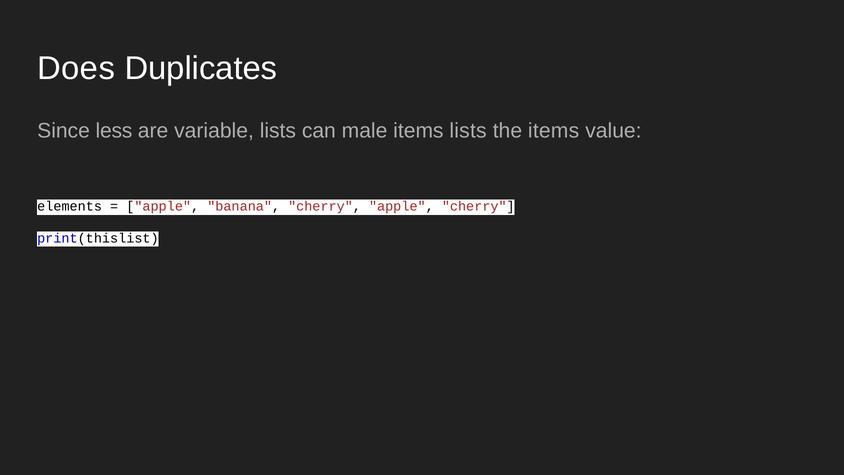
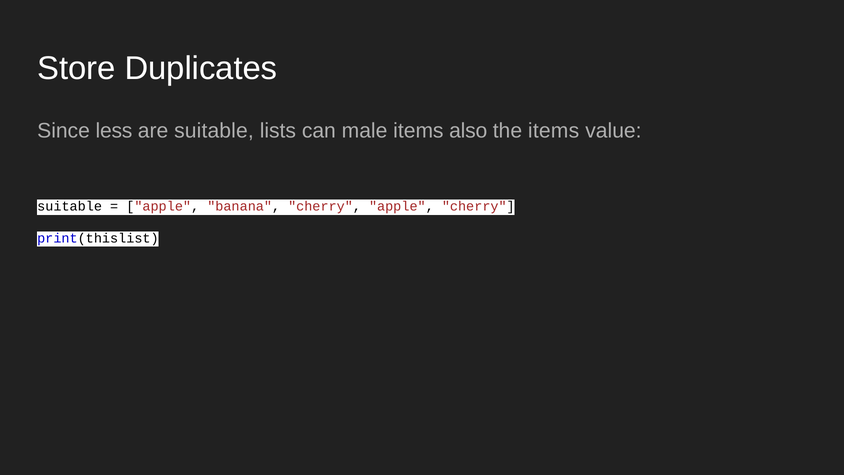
Does: Does -> Store
are variable: variable -> suitable
items lists: lists -> also
elements at (70, 206): elements -> suitable
